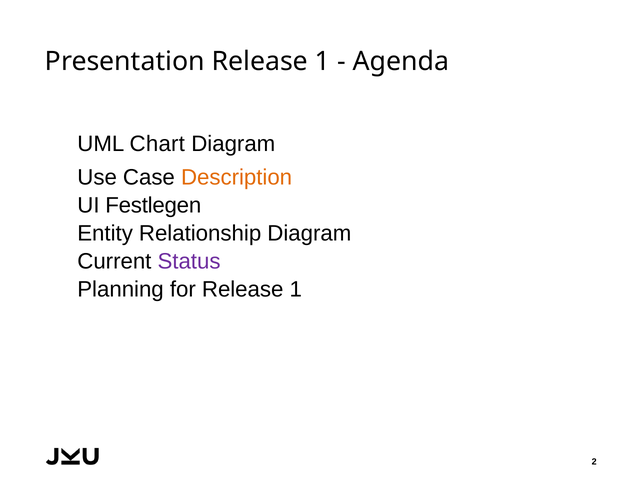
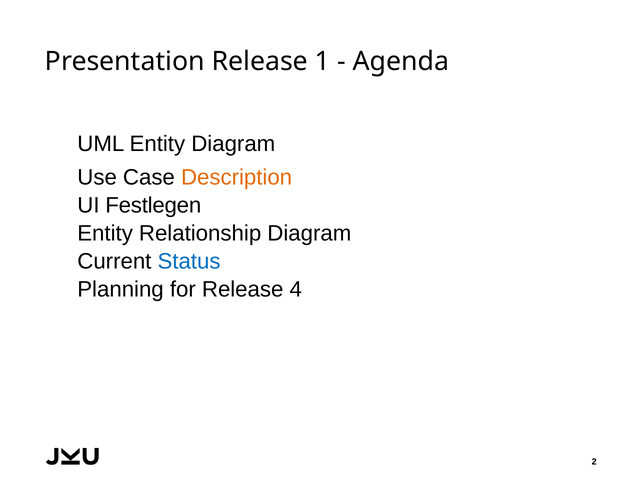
UML Chart: Chart -> Entity
Status colour: purple -> blue
for Release 1: 1 -> 4
